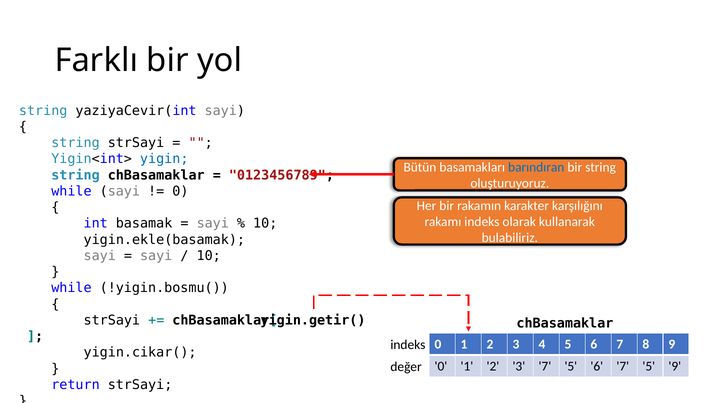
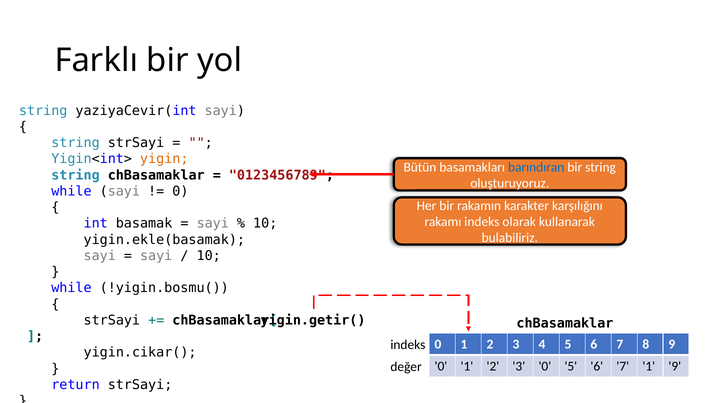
yigin colour: blue -> orange
3 7: 7 -> 0
6 7 5: 5 -> 1
